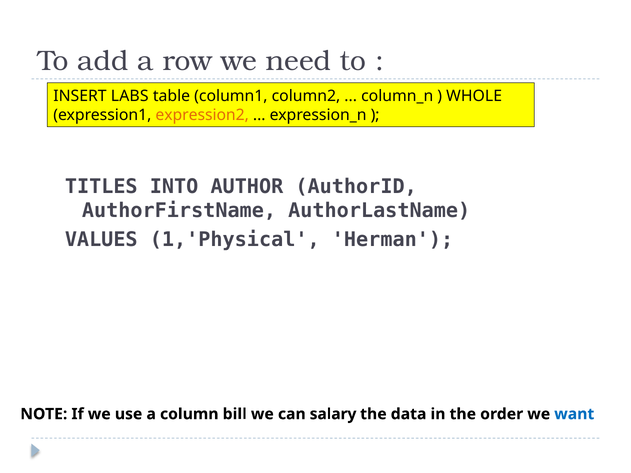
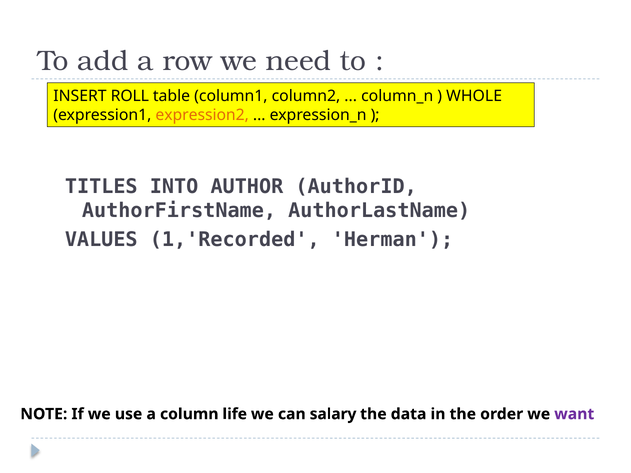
LABS: LABS -> ROLL
1,'Physical: 1,'Physical -> 1,'Recorded
bill: bill -> life
want colour: blue -> purple
